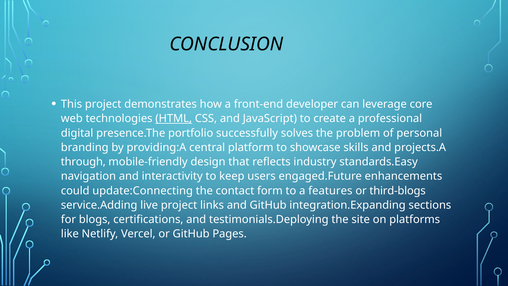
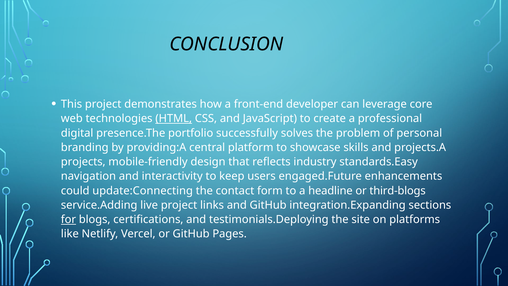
through: through -> projects
features: features -> headline
for underline: none -> present
